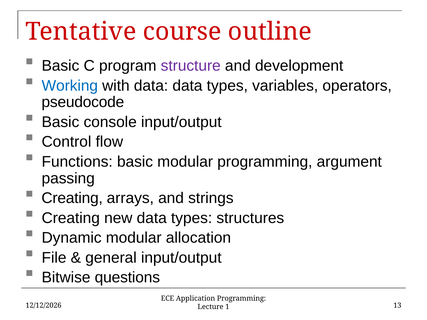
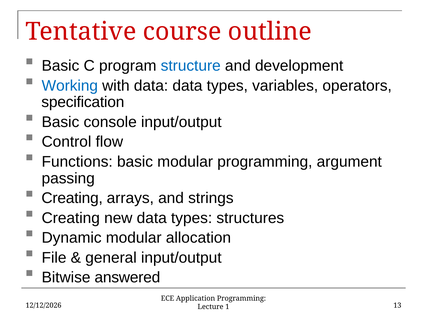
structure colour: purple -> blue
pseudocode: pseudocode -> specification
questions: questions -> answered
